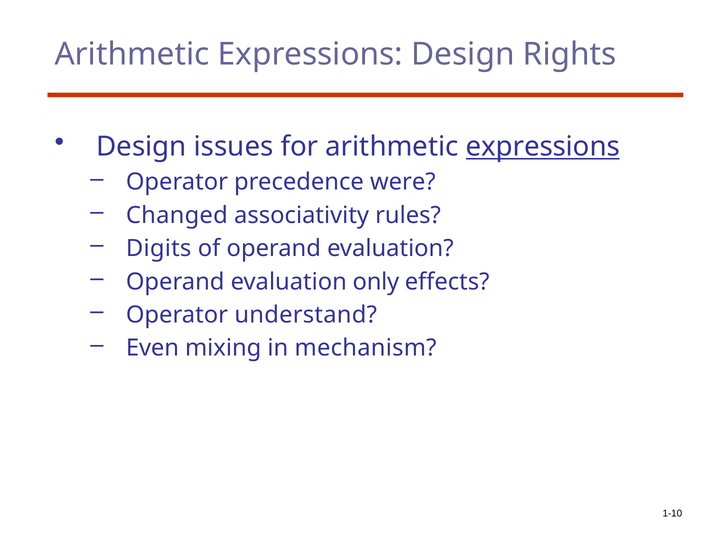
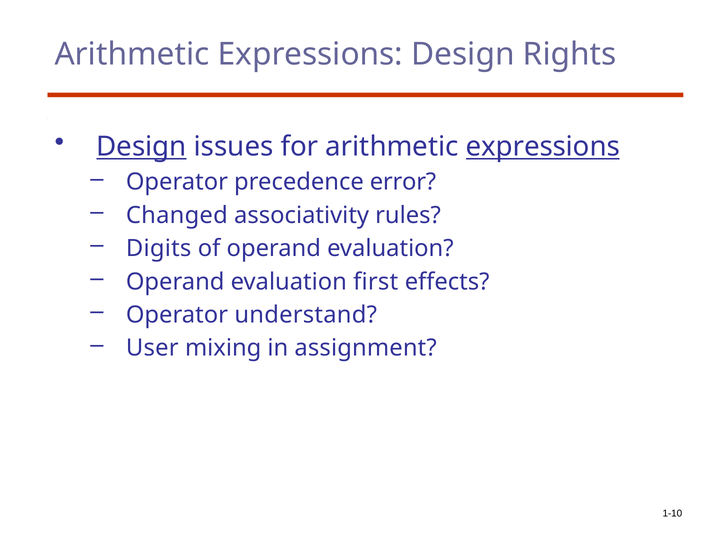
Design at (141, 147) underline: none -> present
were: were -> error
only: only -> first
Even: Even -> User
mechanism: mechanism -> assignment
